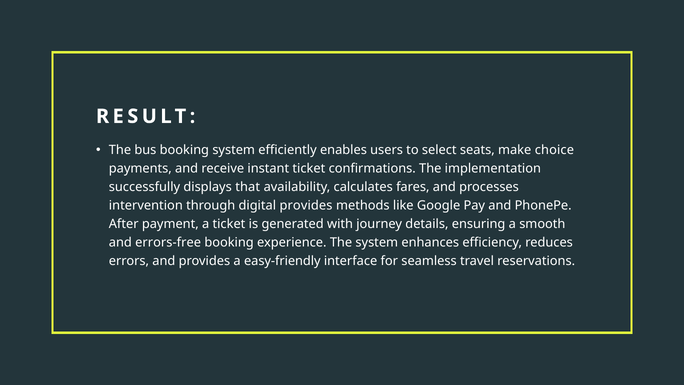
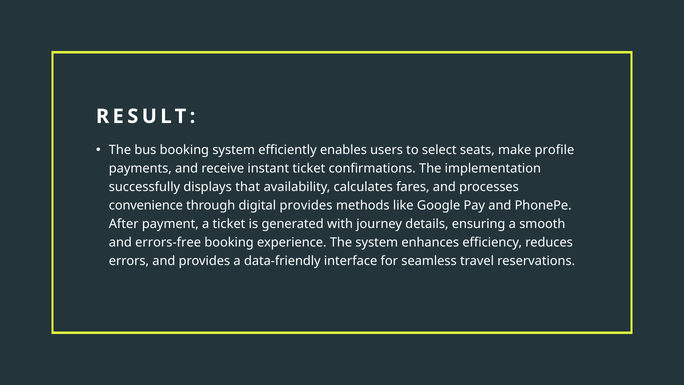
choice: choice -> profile
intervention: intervention -> convenience
easy-friendly: easy-friendly -> data-friendly
